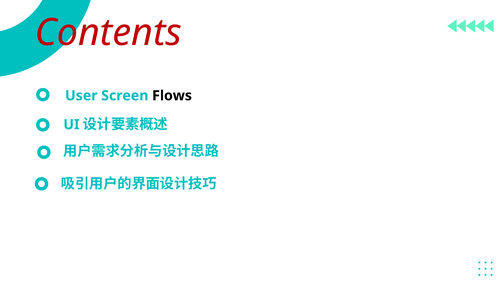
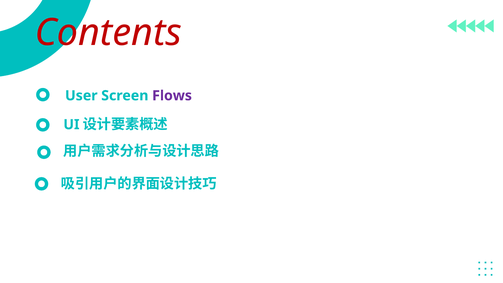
Flows colour: black -> purple
